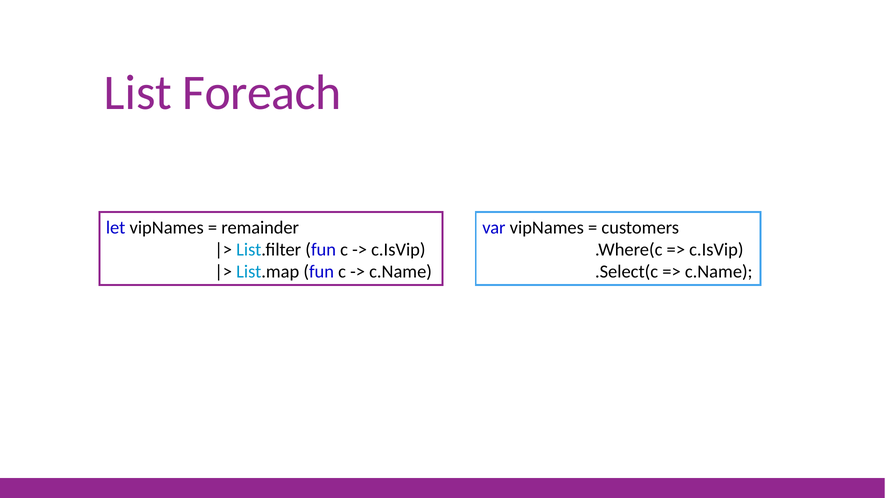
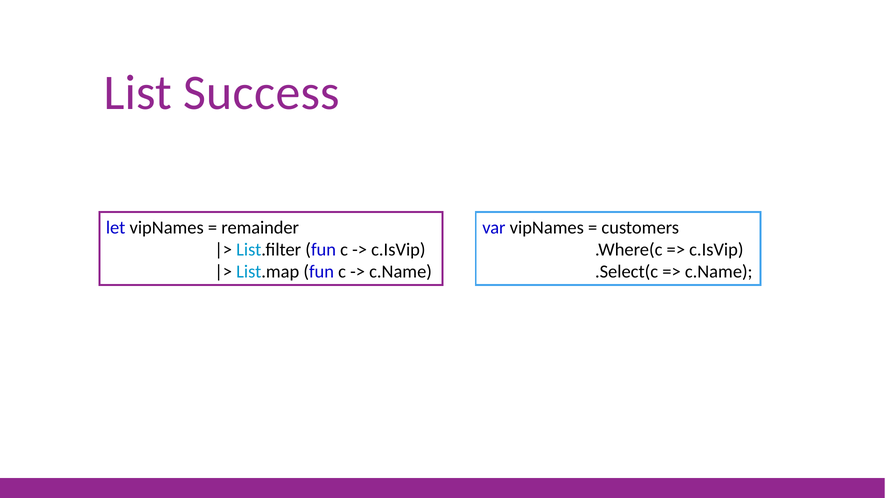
Foreach: Foreach -> Success
